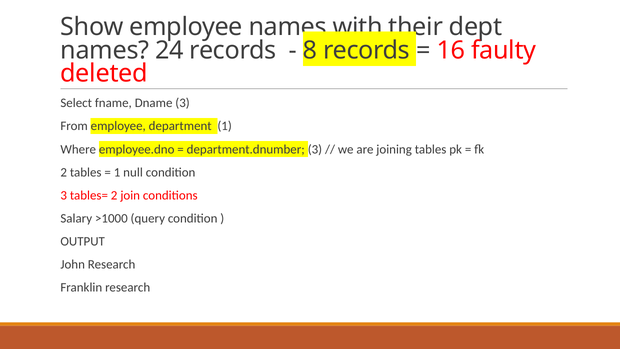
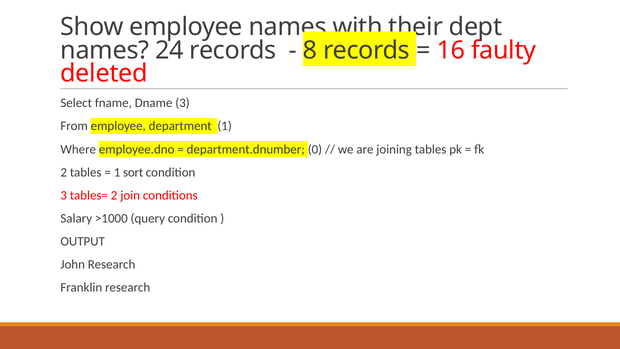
department.dnumber 3: 3 -> 0
null: null -> sort
